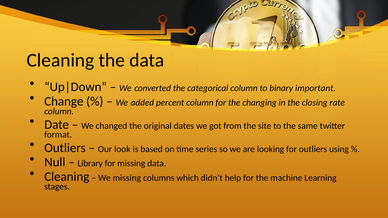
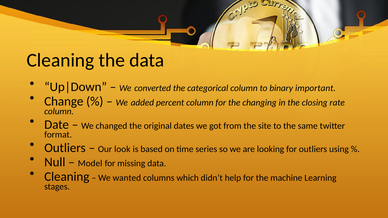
Library: Library -> Model
We missing: missing -> wanted
